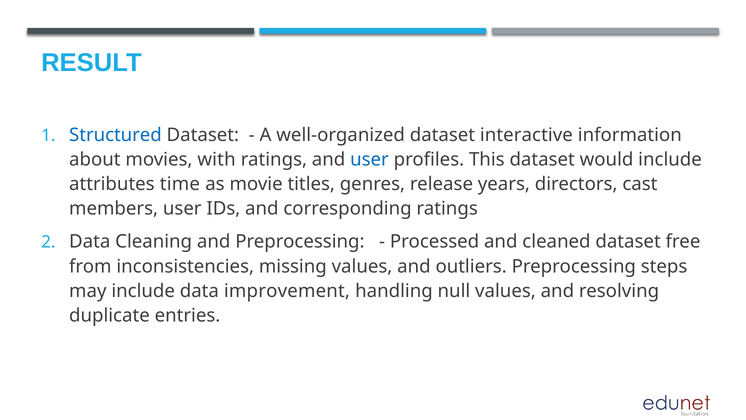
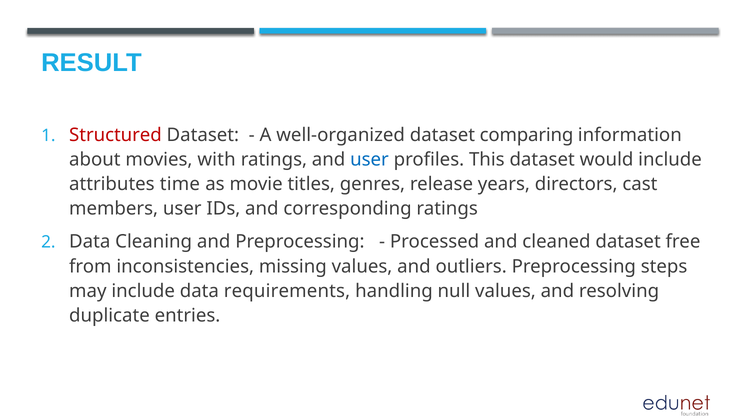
Structured colour: blue -> red
interactive: interactive -> comparing
improvement: improvement -> requirements
